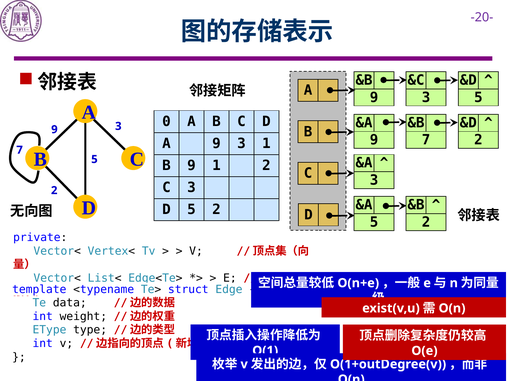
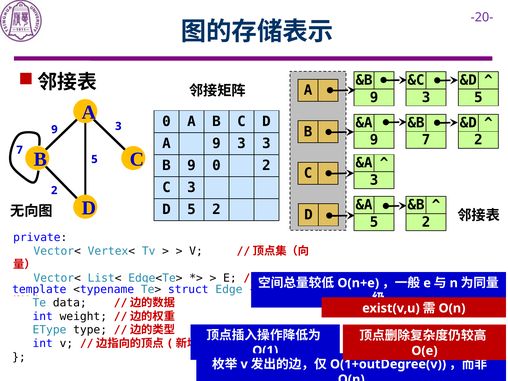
3 1: 1 -> 3
9 1: 1 -> 0
